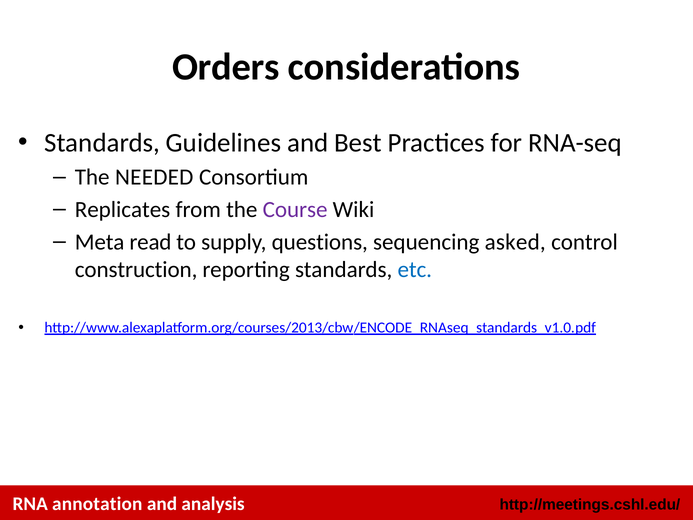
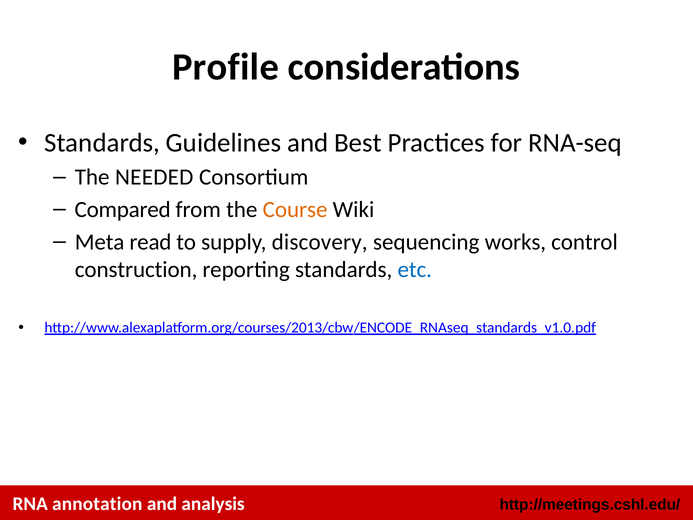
Orders: Orders -> Profile
Replicates: Replicates -> Compared
Course colour: purple -> orange
questions: questions -> discovery
asked: asked -> works
